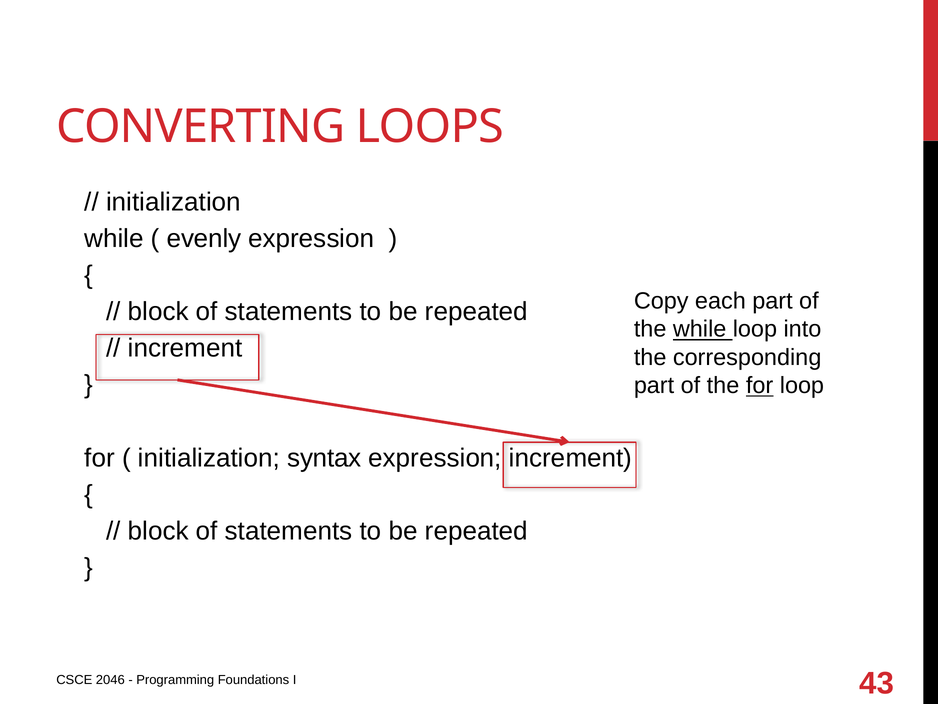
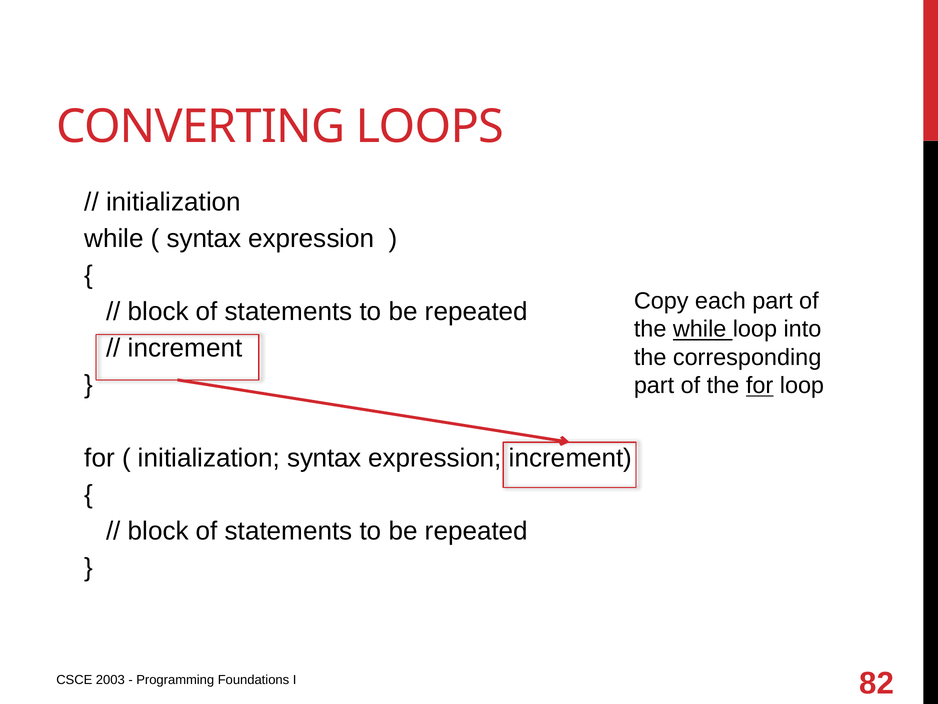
evenly at (204, 238): evenly -> syntax
2046: 2046 -> 2003
43: 43 -> 82
